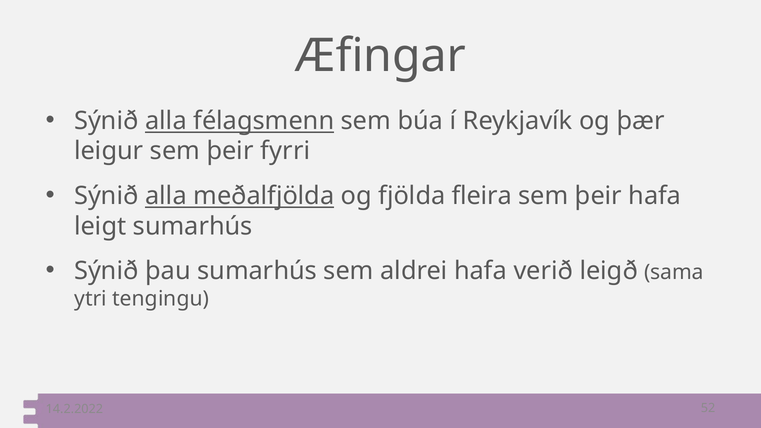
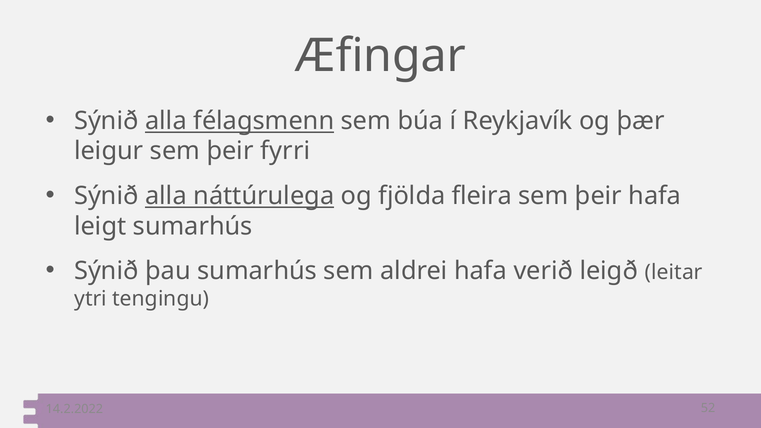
meðalfjölda: meðalfjölda -> náttúrulega
sama: sama -> leitar
